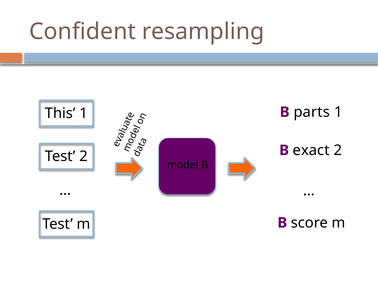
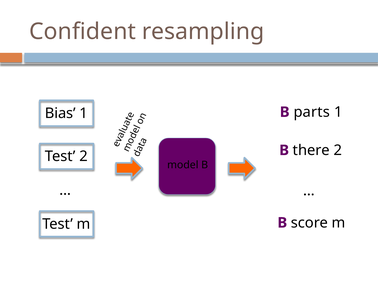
This: This -> Bias
exact: exact -> there
